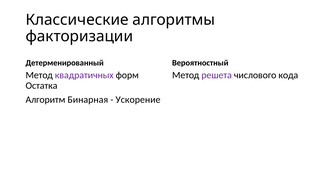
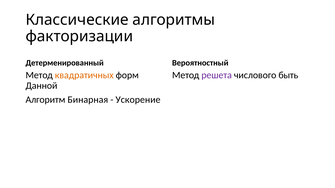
квадратичных colour: purple -> orange
кода: кода -> быть
Остатка: Остатка -> Данной
